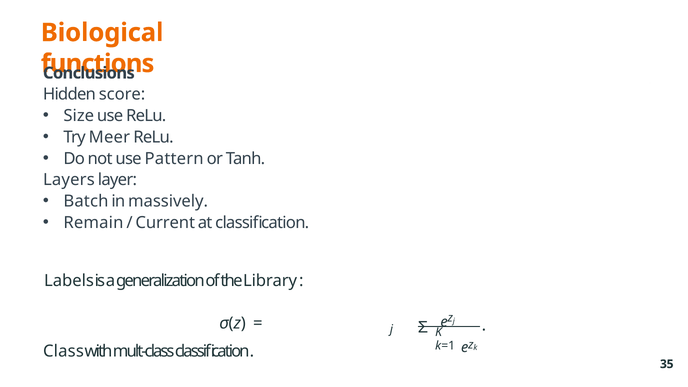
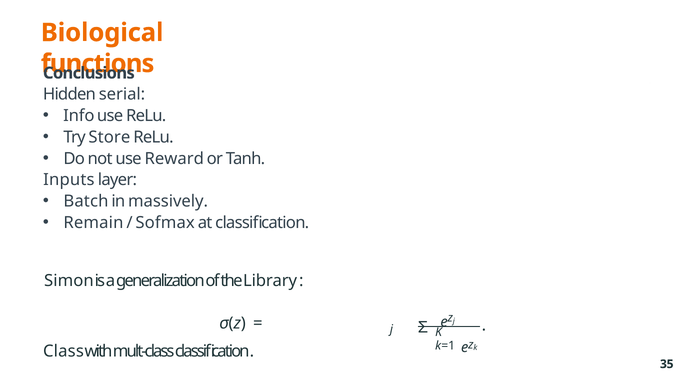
score: score -> serial
Size: Size -> Info
Meer: Meer -> Store
Pattern: Pattern -> Reward
Layers: Layers -> Inputs
Current: Current -> Sofmax
Labels: Labels -> Simon
